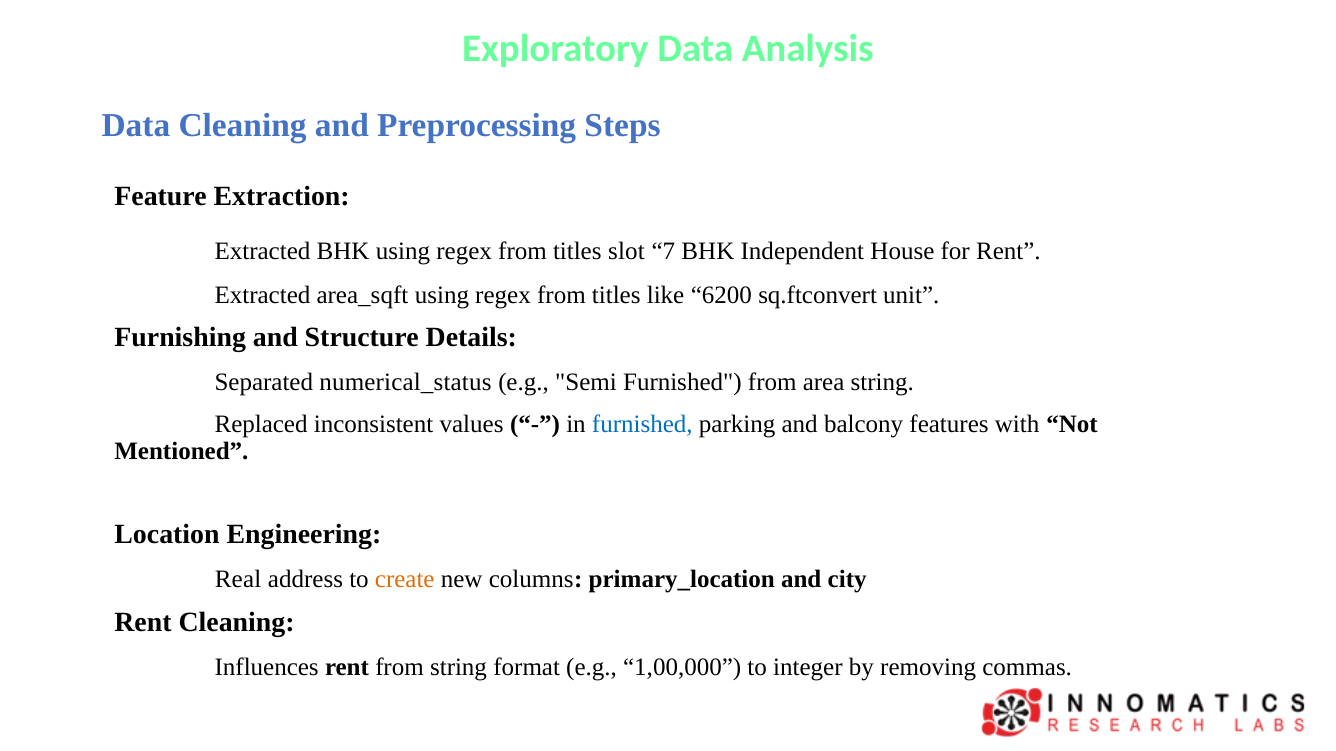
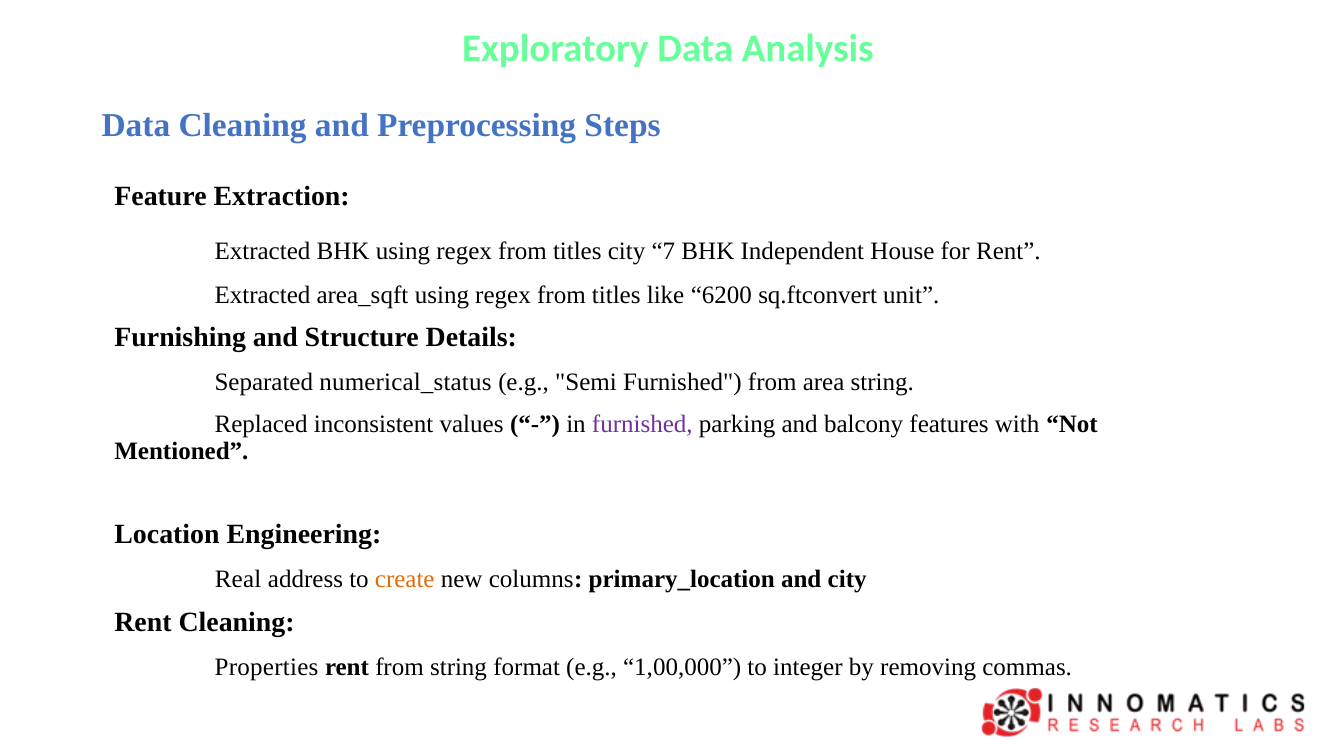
titles slot: slot -> city
furnished at (642, 424) colour: blue -> purple
Influences: Influences -> Properties
